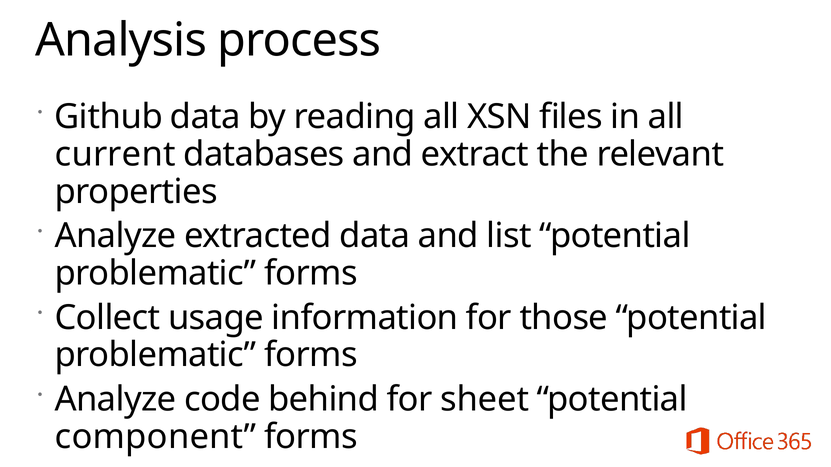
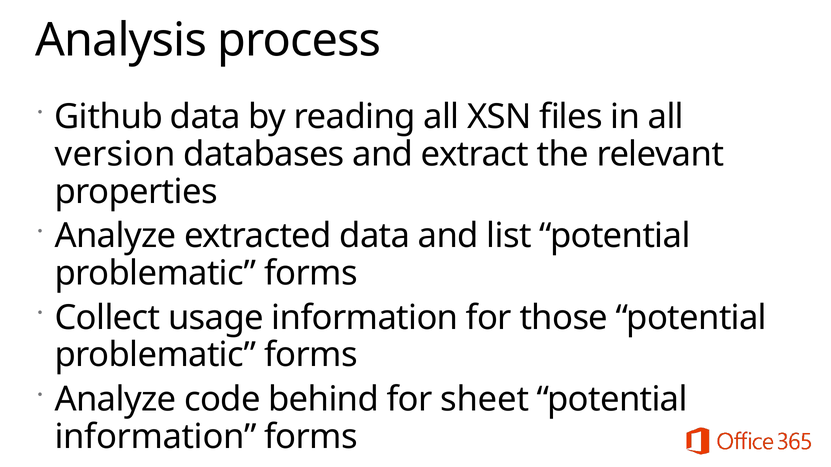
current: current -> version
component at (155, 437): component -> information
